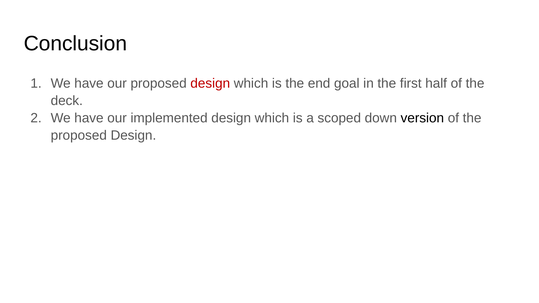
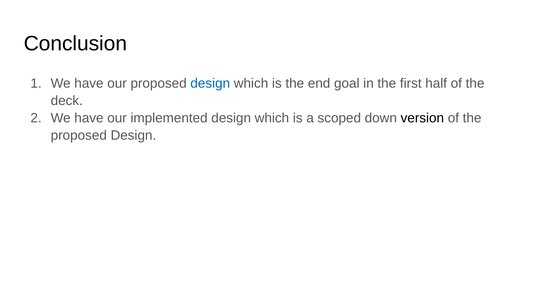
design at (210, 83) colour: red -> blue
